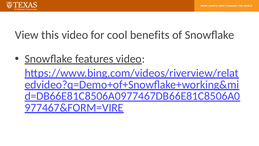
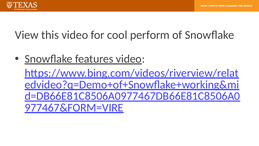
benefits: benefits -> perform
